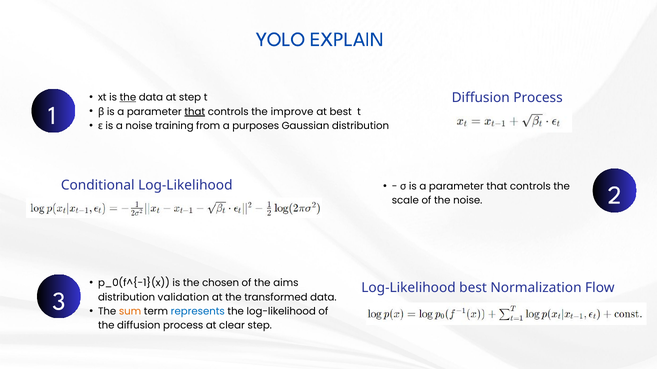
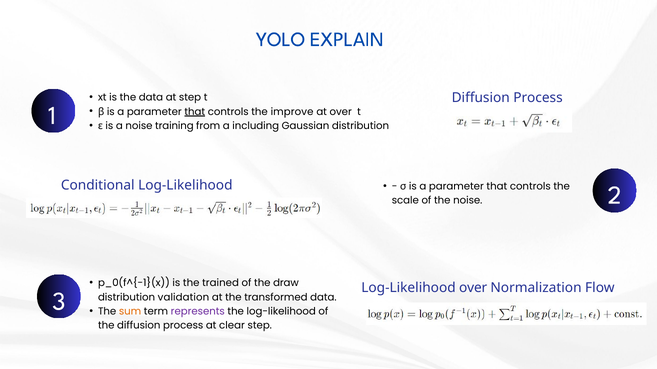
the at (128, 98) underline: present -> none
at best: best -> over
purposes: purposes -> including
chosen: chosen -> trained
aims: aims -> draw
Log-Likelihood best: best -> over
represents colour: blue -> purple
